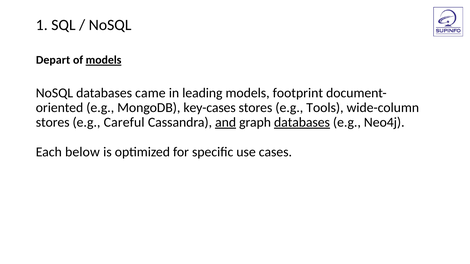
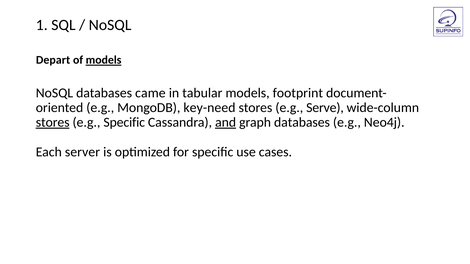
leading: leading -> tabular
key-cases: key-cases -> key-need
Tools: Tools -> Serve
stores at (53, 123) underline: none -> present
e.g Careful: Careful -> Specific
databases at (302, 123) underline: present -> none
below: below -> server
